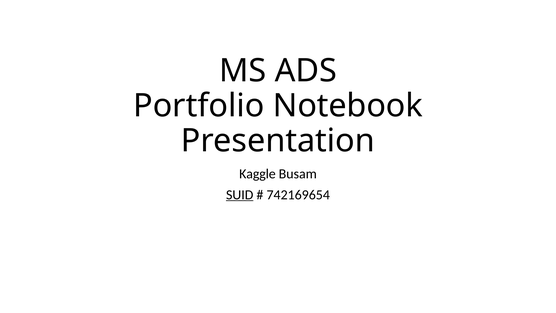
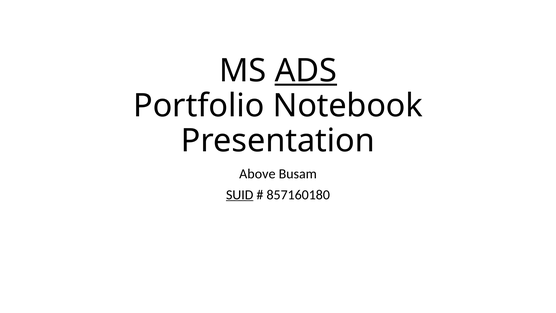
ADS underline: none -> present
Kaggle: Kaggle -> Above
742169654: 742169654 -> 857160180
